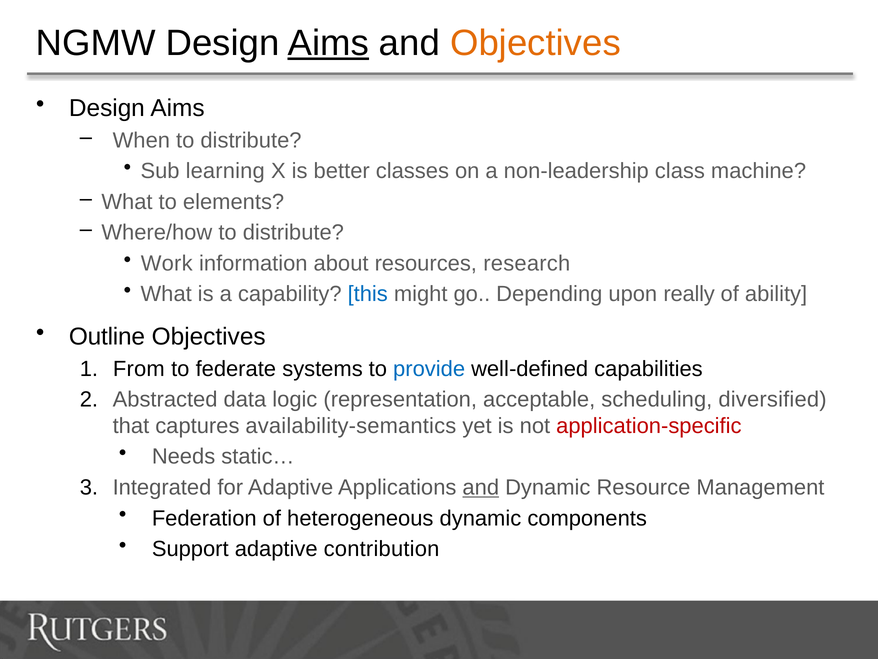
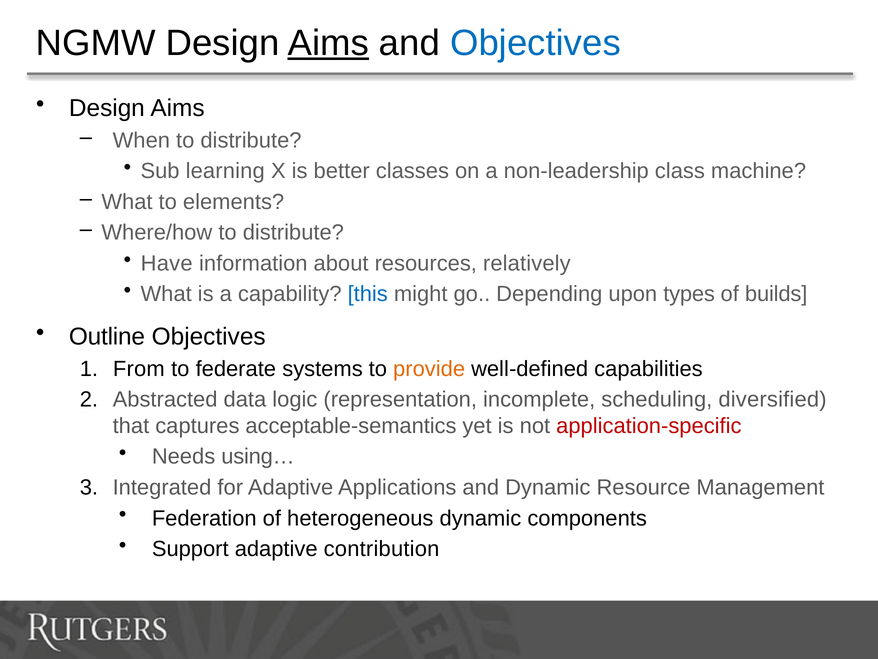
Objectives at (536, 43) colour: orange -> blue
Work: Work -> Have
research: research -> relatively
really: really -> types
ability: ability -> builds
provide colour: blue -> orange
acceptable: acceptable -> incomplete
availability-semantics: availability-semantics -> acceptable-semantics
static…: static… -> using…
and at (481, 487) underline: present -> none
